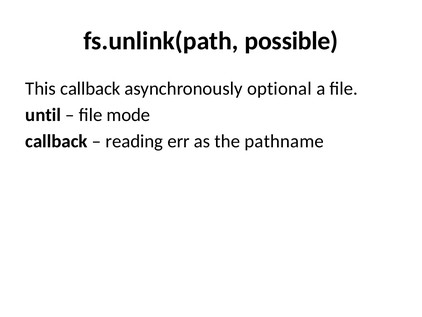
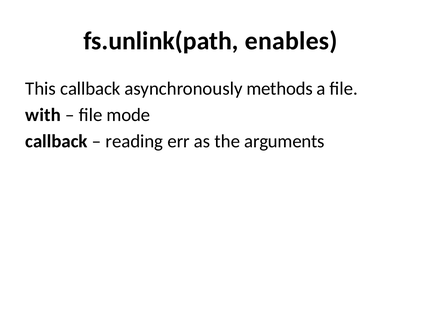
possible: possible -> enables
optional: optional -> methods
until: until -> with
pathname: pathname -> arguments
